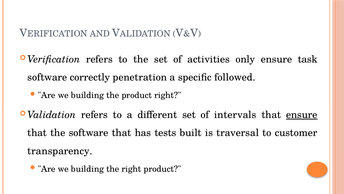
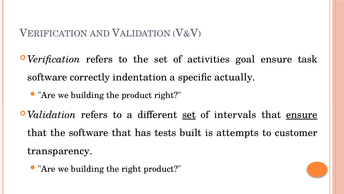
only: only -> goal
penetration: penetration -> indentation
followed: followed -> actually
set at (189, 115) underline: none -> present
traversal: traversal -> attempts
